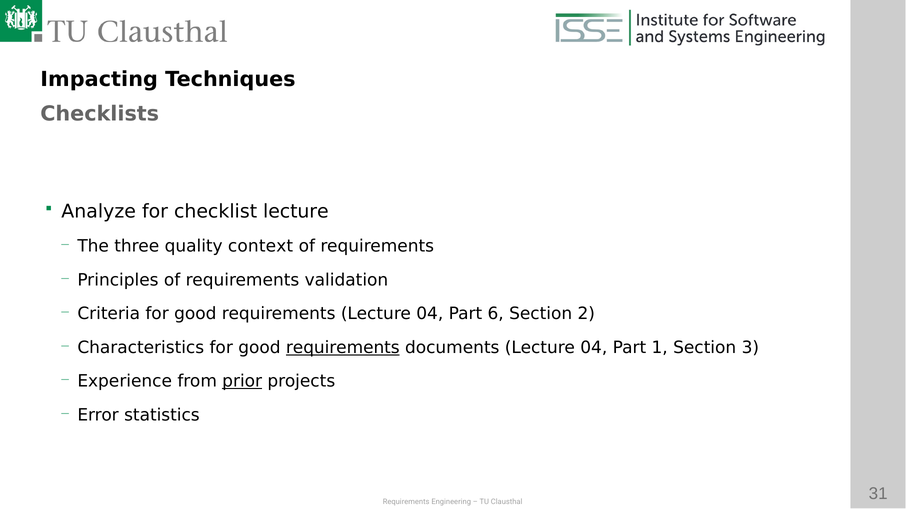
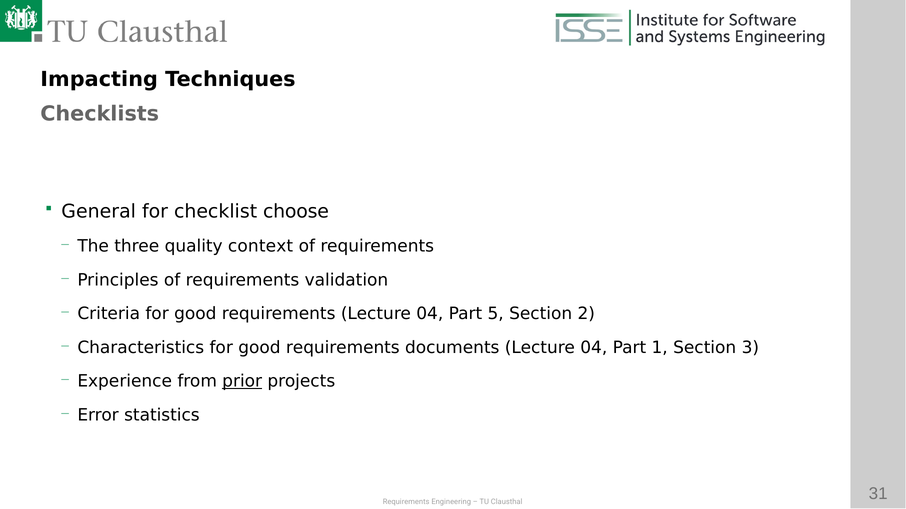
Analyze: Analyze -> General
checklist lecture: lecture -> choose
6: 6 -> 5
requirements at (343, 348) underline: present -> none
